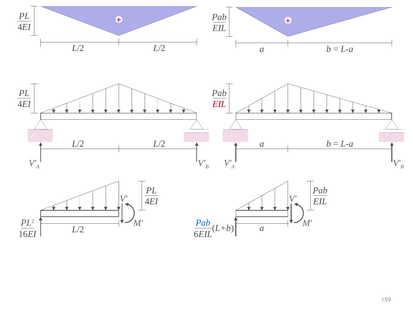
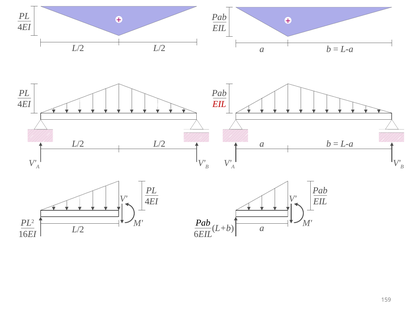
Pab at (203, 223) colour: blue -> black
